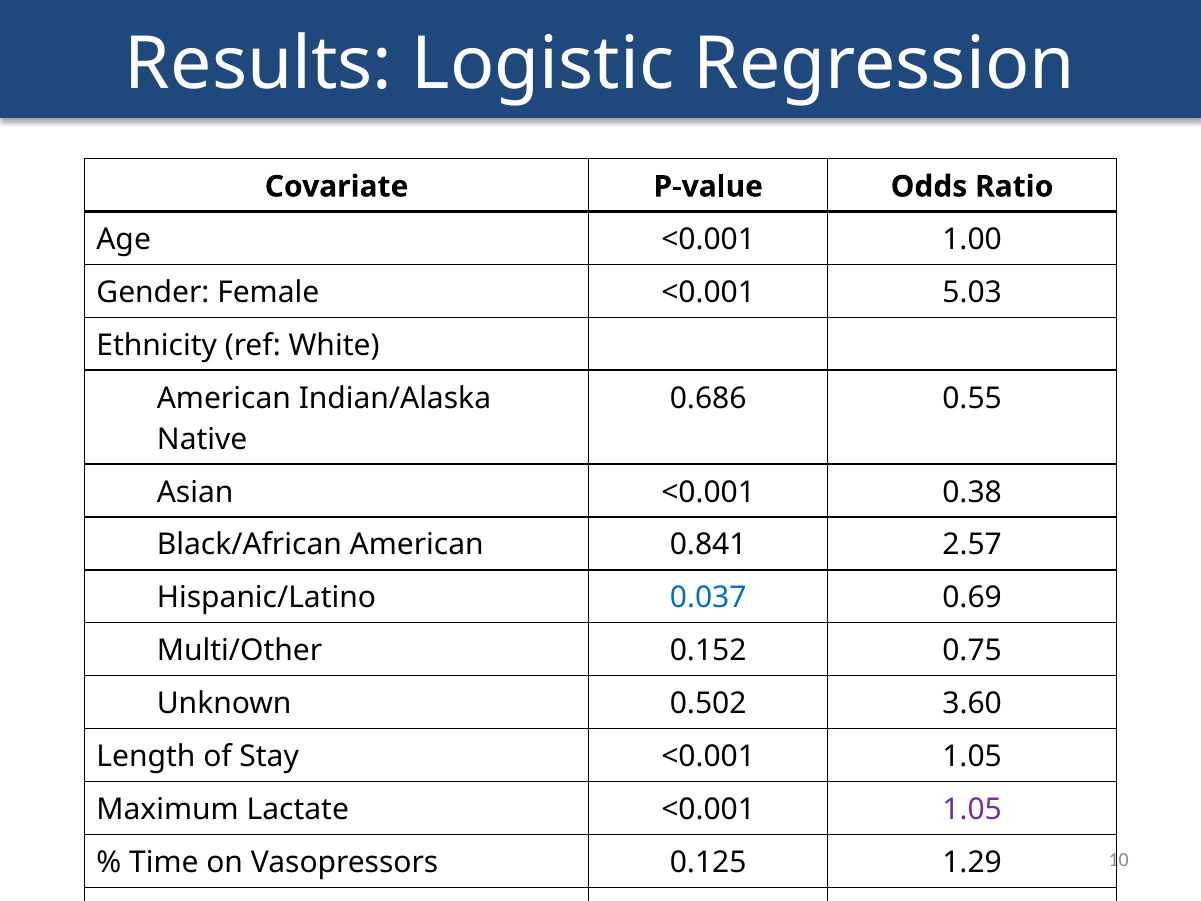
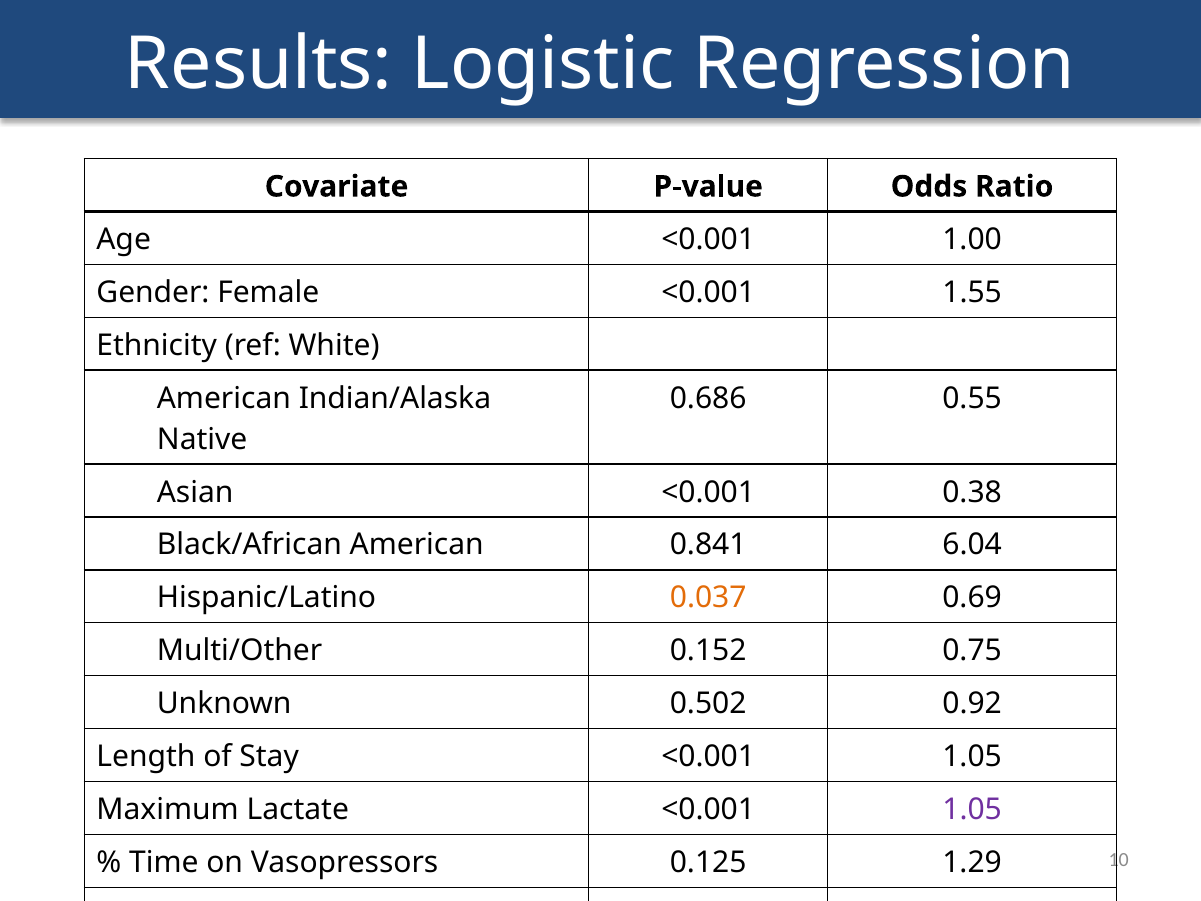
5.03: 5.03 -> 1.55
2.57: 2.57 -> 6.04
0.037 colour: blue -> orange
3.60: 3.60 -> 0.92
